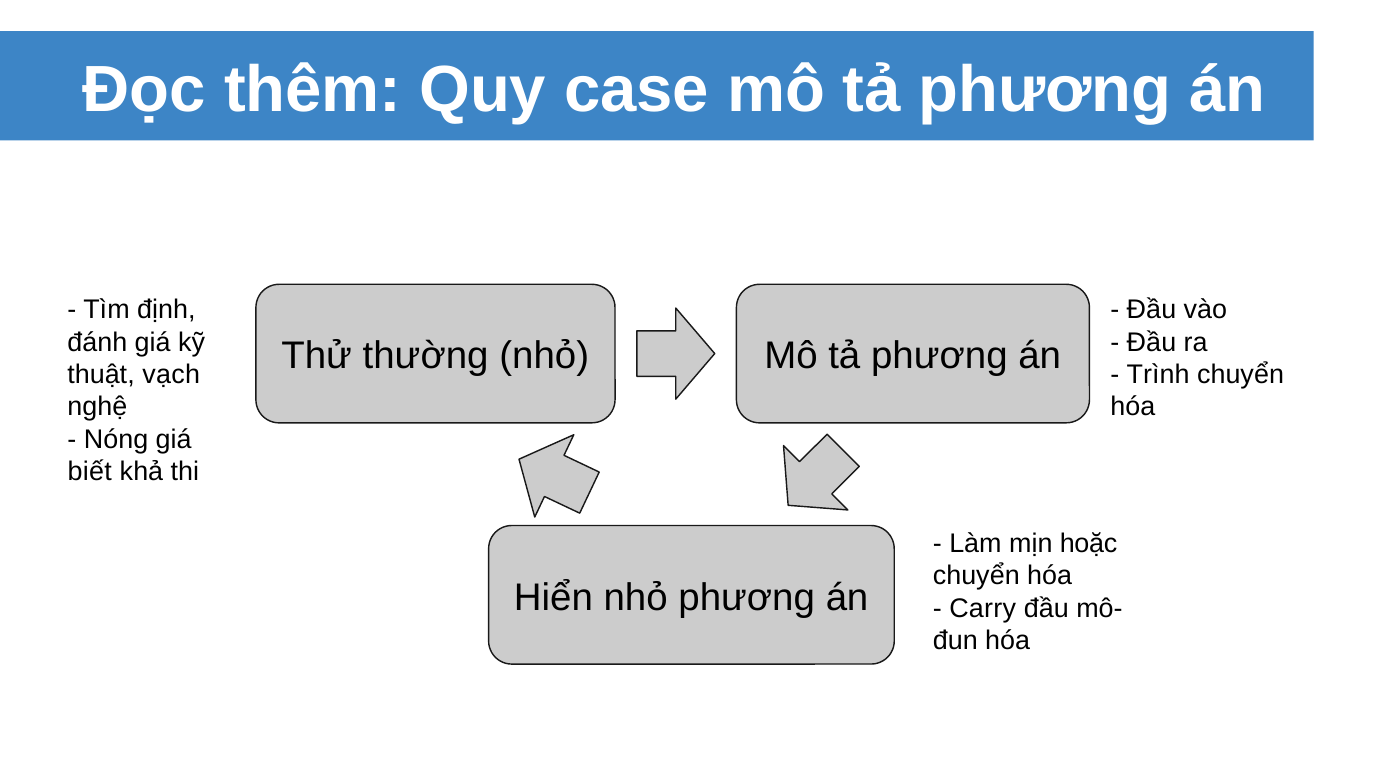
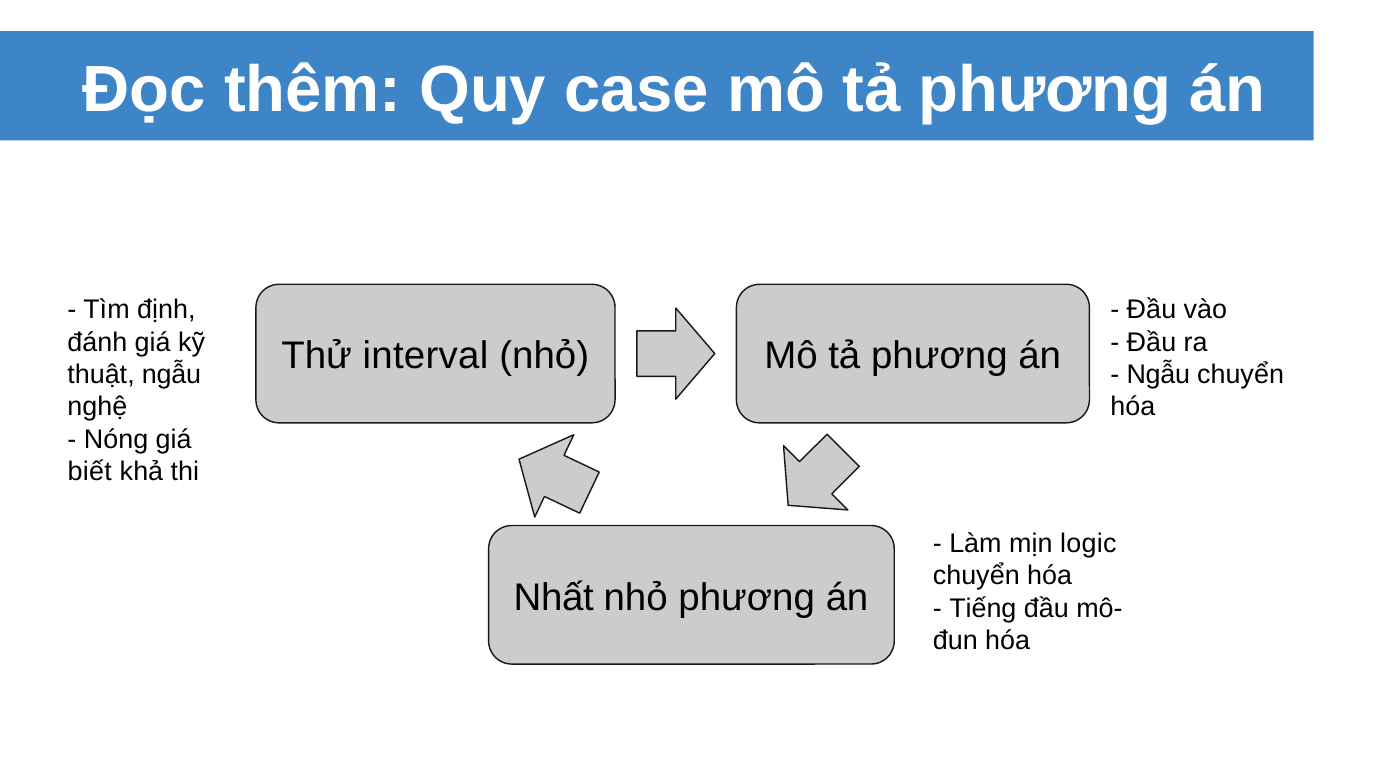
thường: thường -> interval
thuật vạch: vạch -> ngẫu
Trình at (1158, 375): Trình -> Ngẫu
hoặc: hoặc -> logic
Hiển: Hiển -> Nhất
Carry: Carry -> Tiếng
